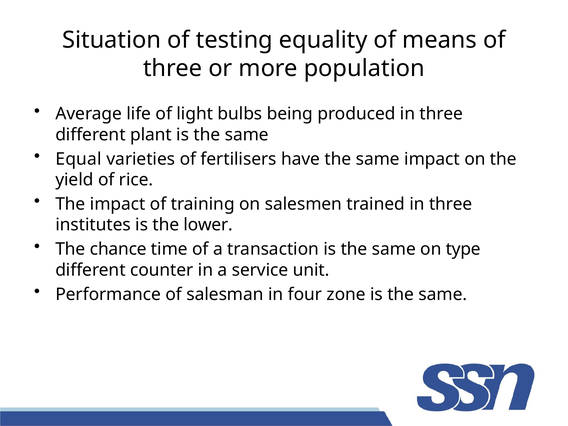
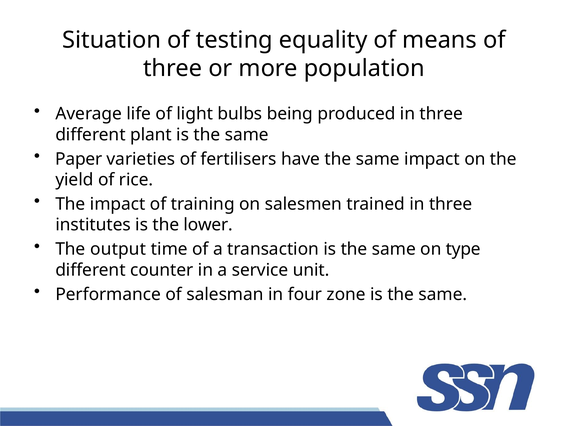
Equal: Equal -> Paper
chance: chance -> output
